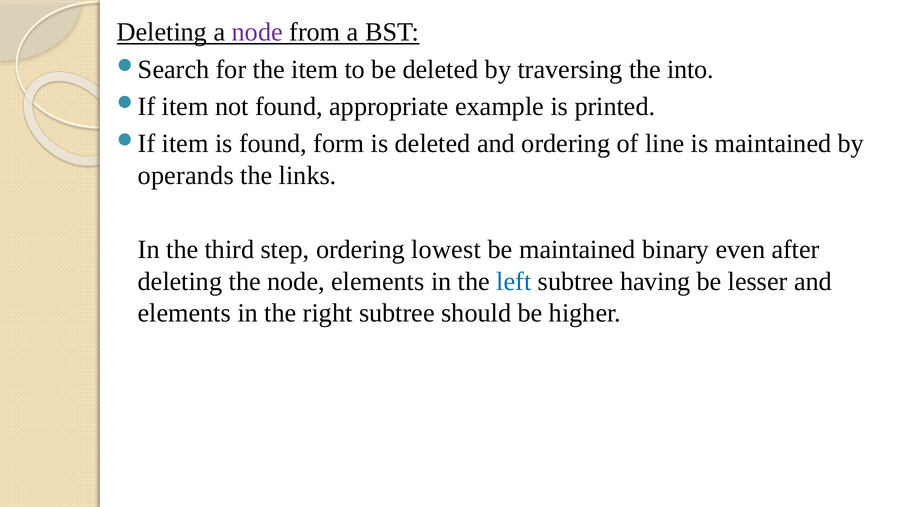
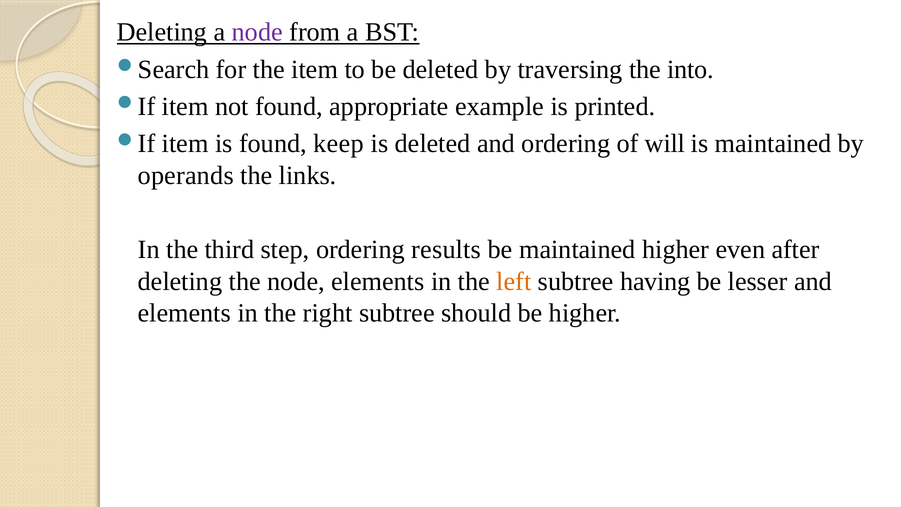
form: form -> keep
line: line -> will
lowest: lowest -> results
maintained binary: binary -> higher
left colour: blue -> orange
